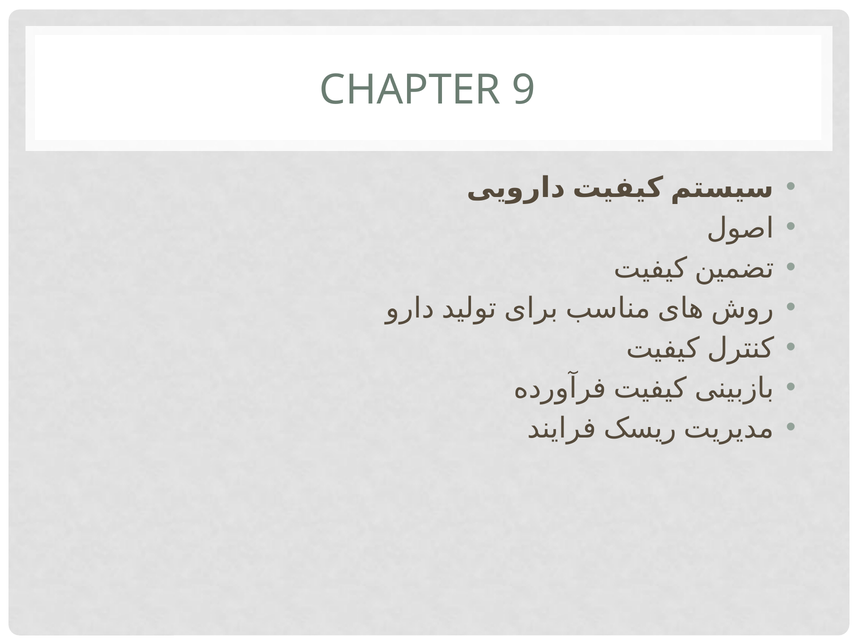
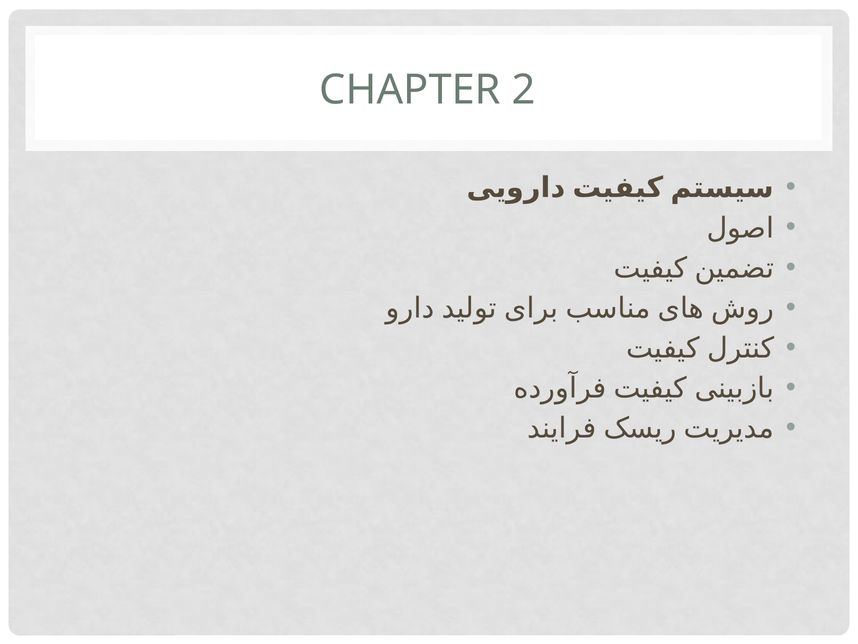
9: 9 -> 2
